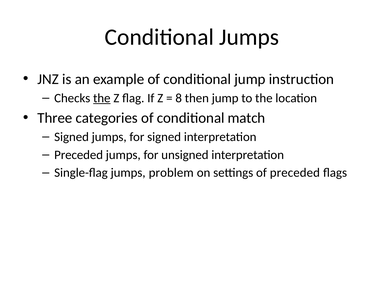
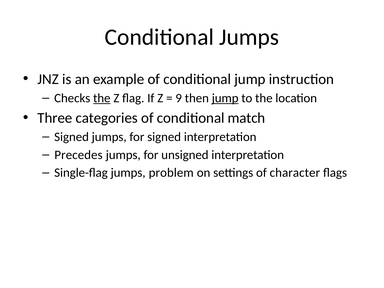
8: 8 -> 9
jump at (225, 98) underline: none -> present
Preceded at (79, 155): Preceded -> Precedes
of preceded: preceded -> character
